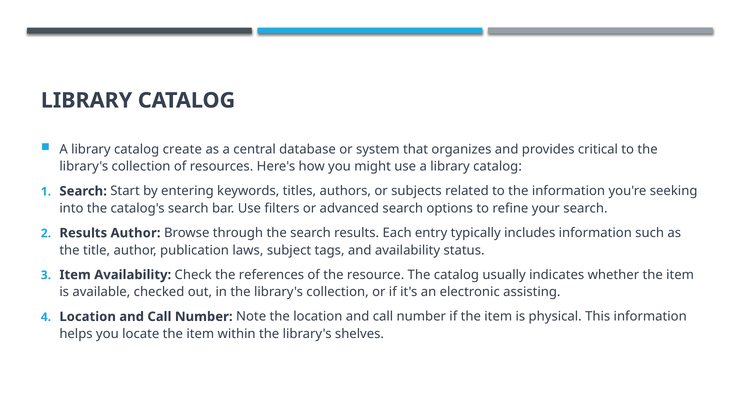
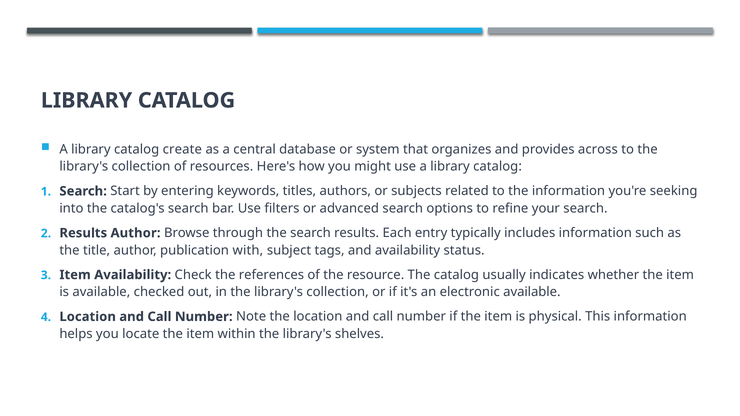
critical: critical -> across
laws: laws -> with
electronic assisting: assisting -> available
